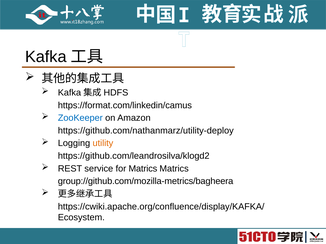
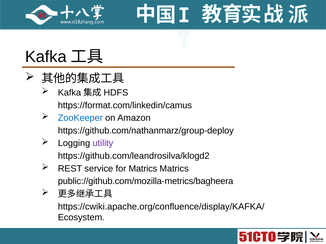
https://github.com/nathanmarz/utility-deploy: https://github.com/nathanmarz/utility-deploy -> https://github.com/nathanmarz/group-deploy
utility colour: orange -> purple
group://github.com/mozilla-metrics/bagheera: group://github.com/mozilla-metrics/bagheera -> public://github.com/mozilla-metrics/bagheera
